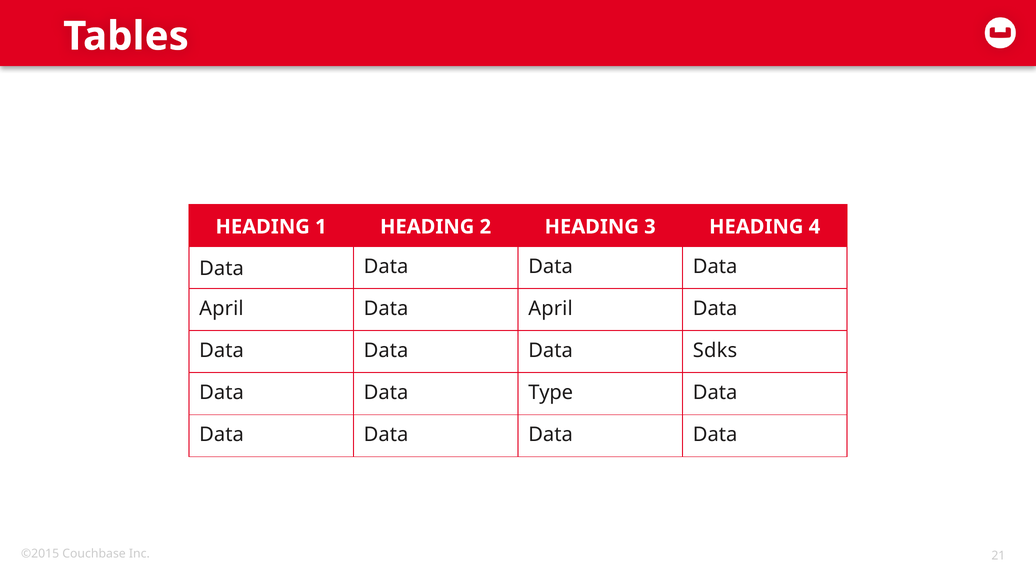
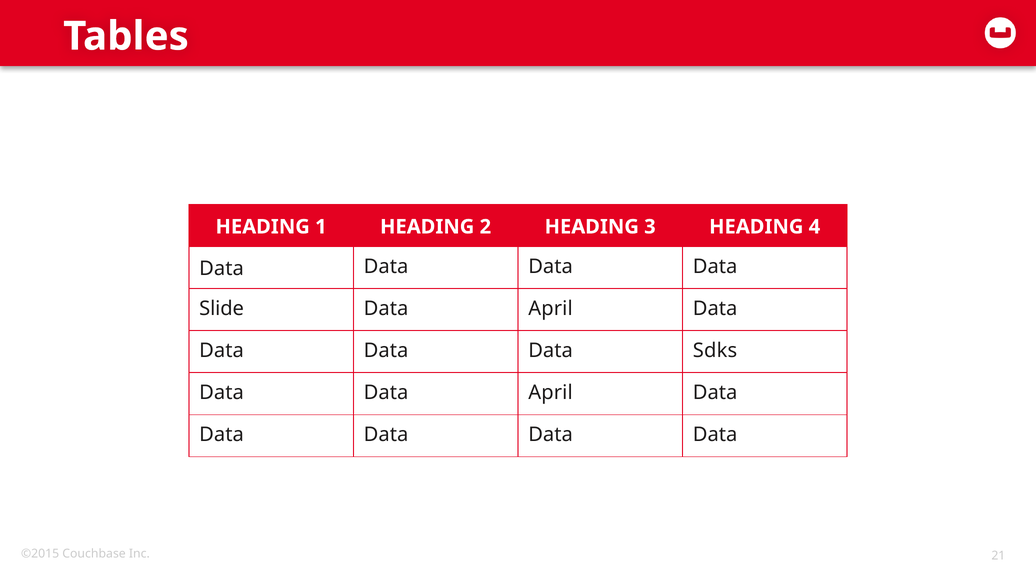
April at (221, 309): April -> Slide
Data Data Type: Type -> April
